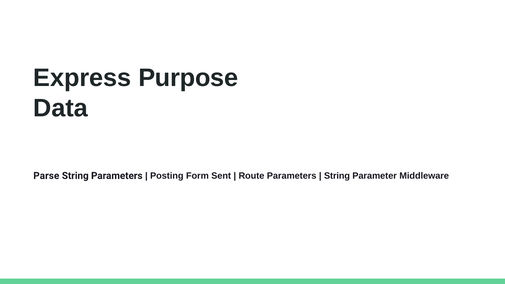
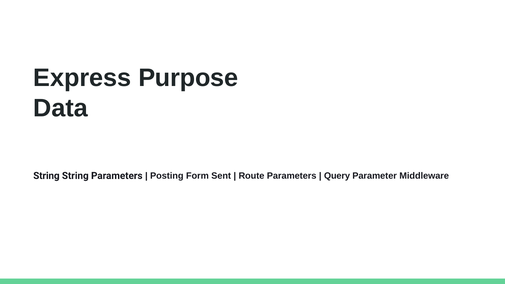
Parse at (46, 176): Parse -> String
String at (337, 176): String -> Query
